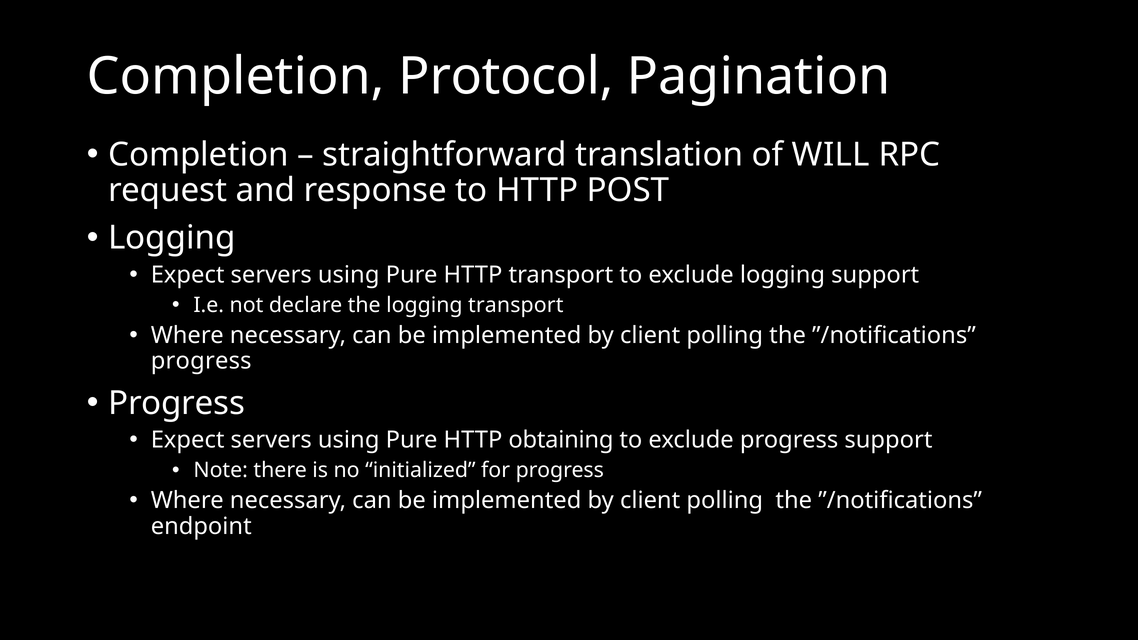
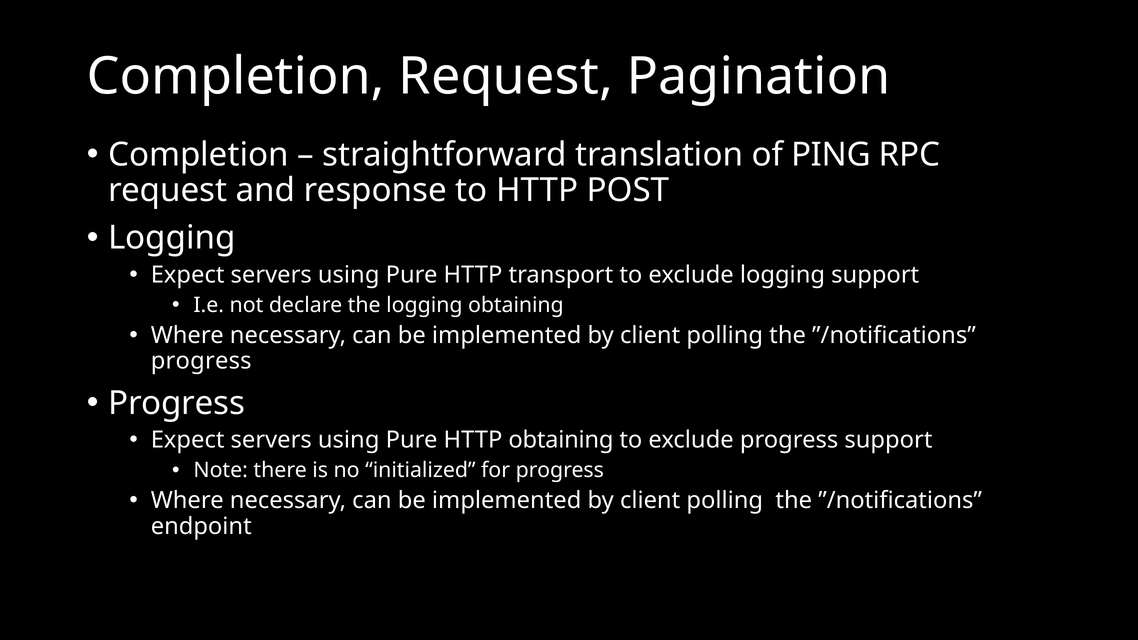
Completion Protocol: Protocol -> Request
WILL: WILL -> PING
logging transport: transport -> obtaining
